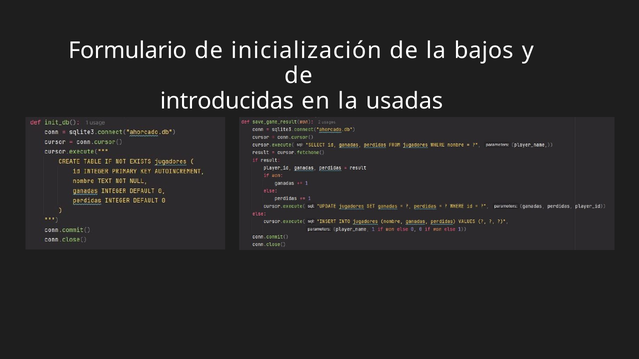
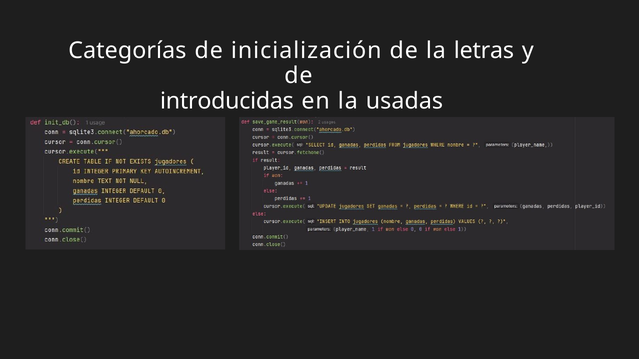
Formulario: Formulario -> Categorías
bajos: bajos -> letras
